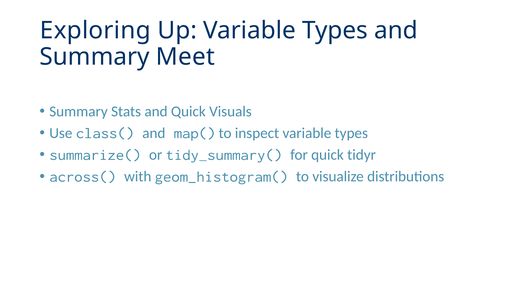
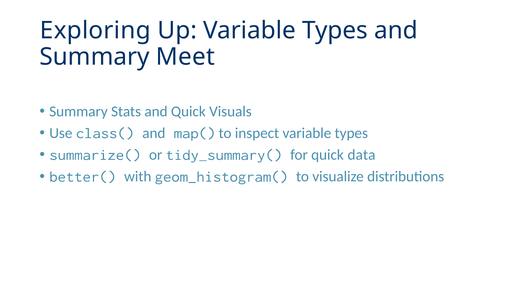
tidyr: tidyr -> data
across(: across( -> better(
